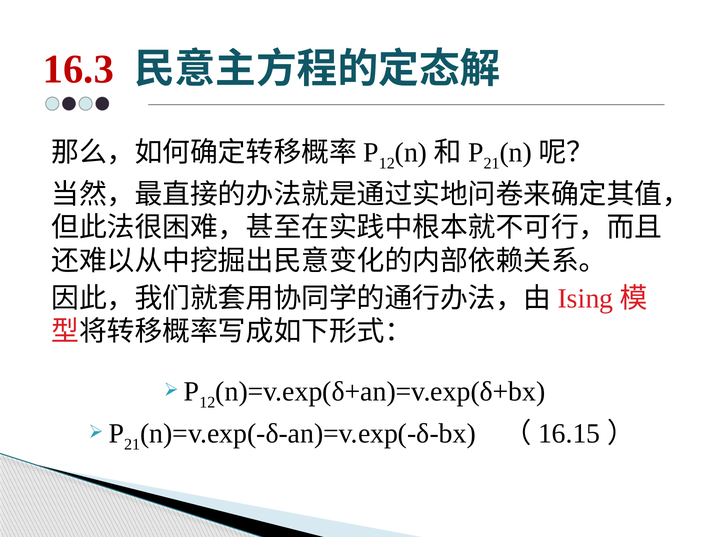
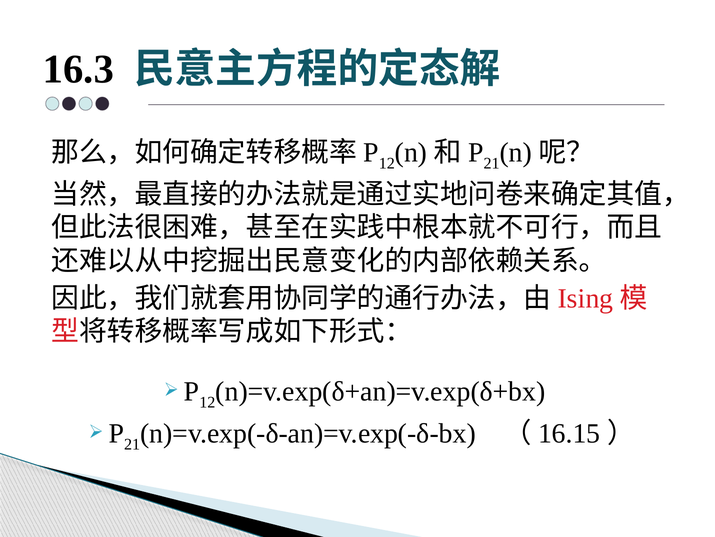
16.3 colour: red -> black
